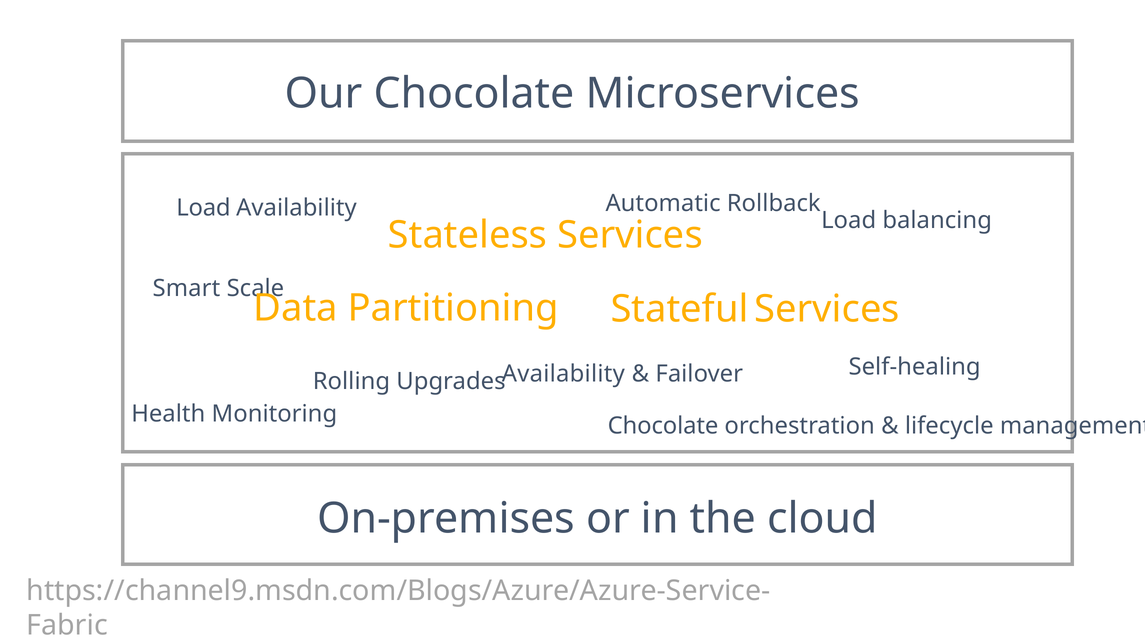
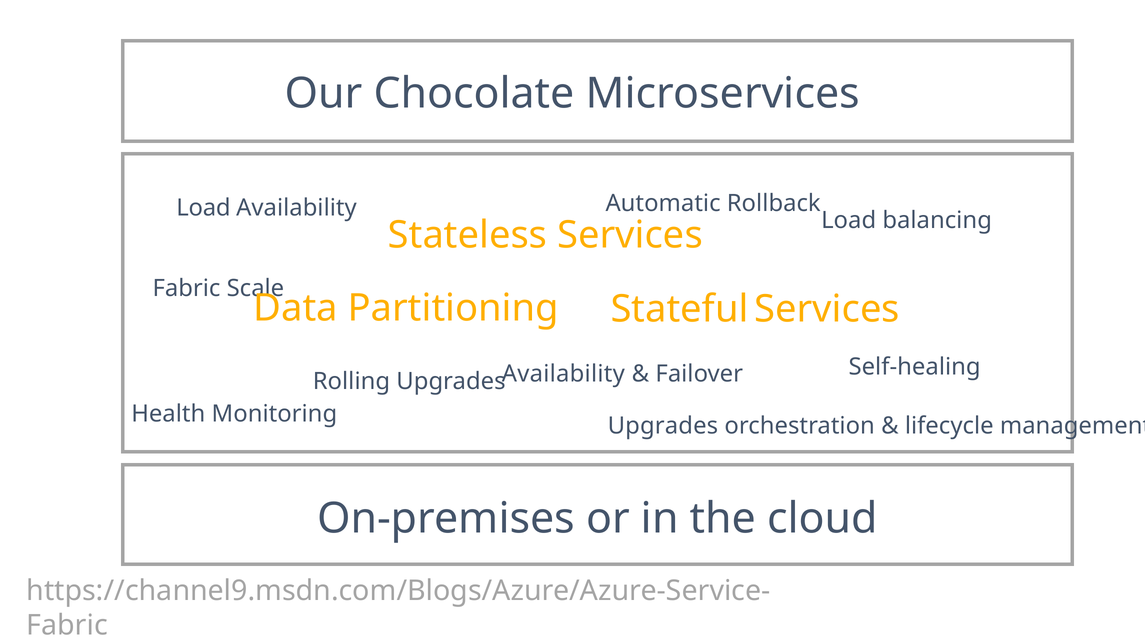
Smart at (186, 288): Smart -> Fabric
Chocolate at (663, 426): Chocolate -> Upgrades
